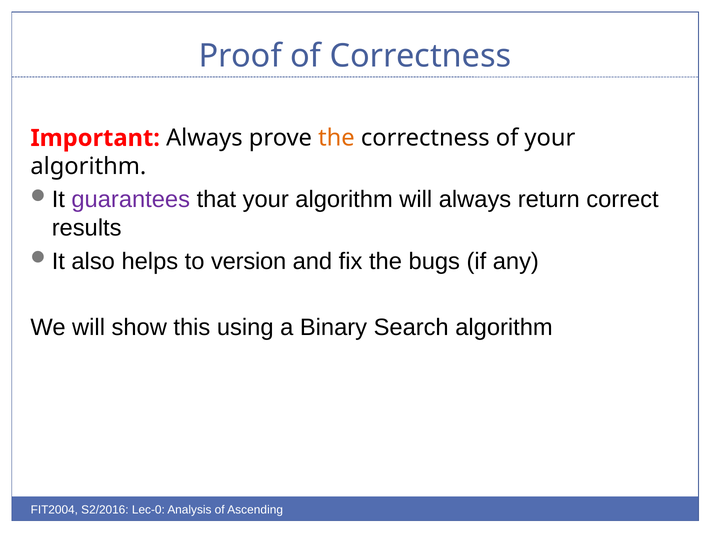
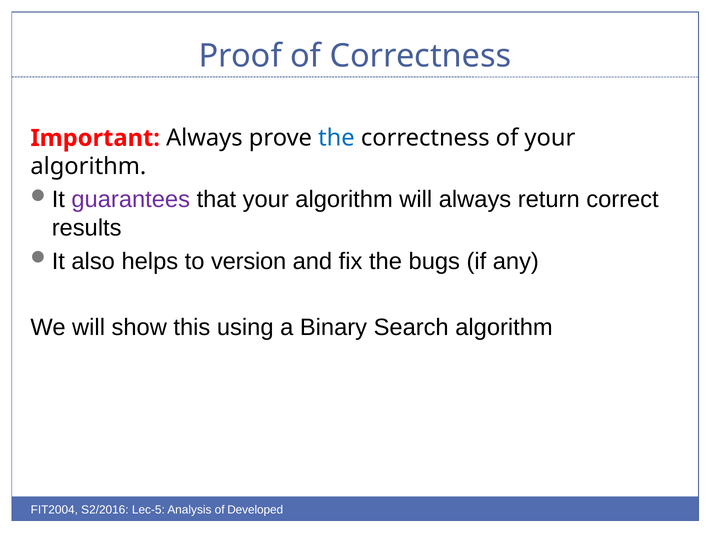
the at (336, 138) colour: orange -> blue
Lec-0: Lec-0 -> Lec-5
Ascending: Ascending -> Developed
